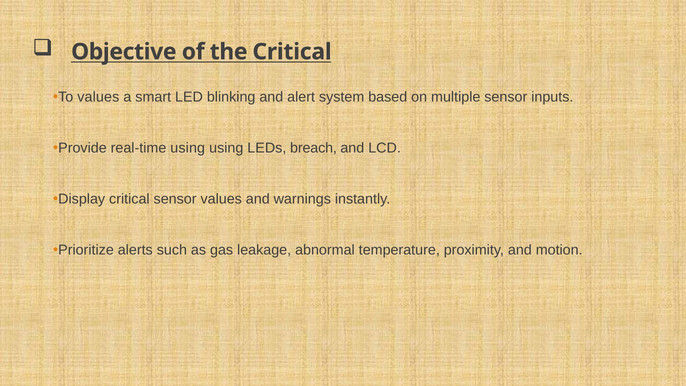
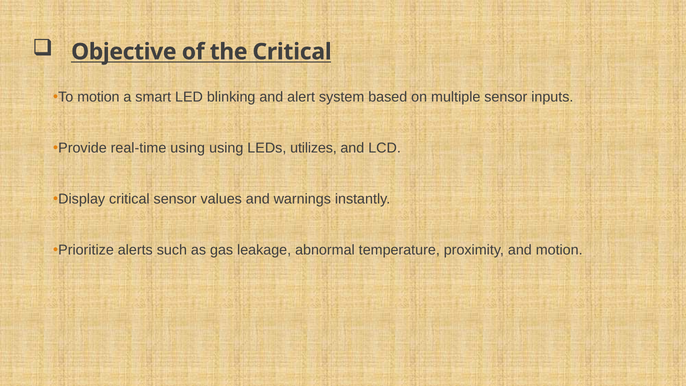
To values: values -> motion
breach: breach -> utilizes
